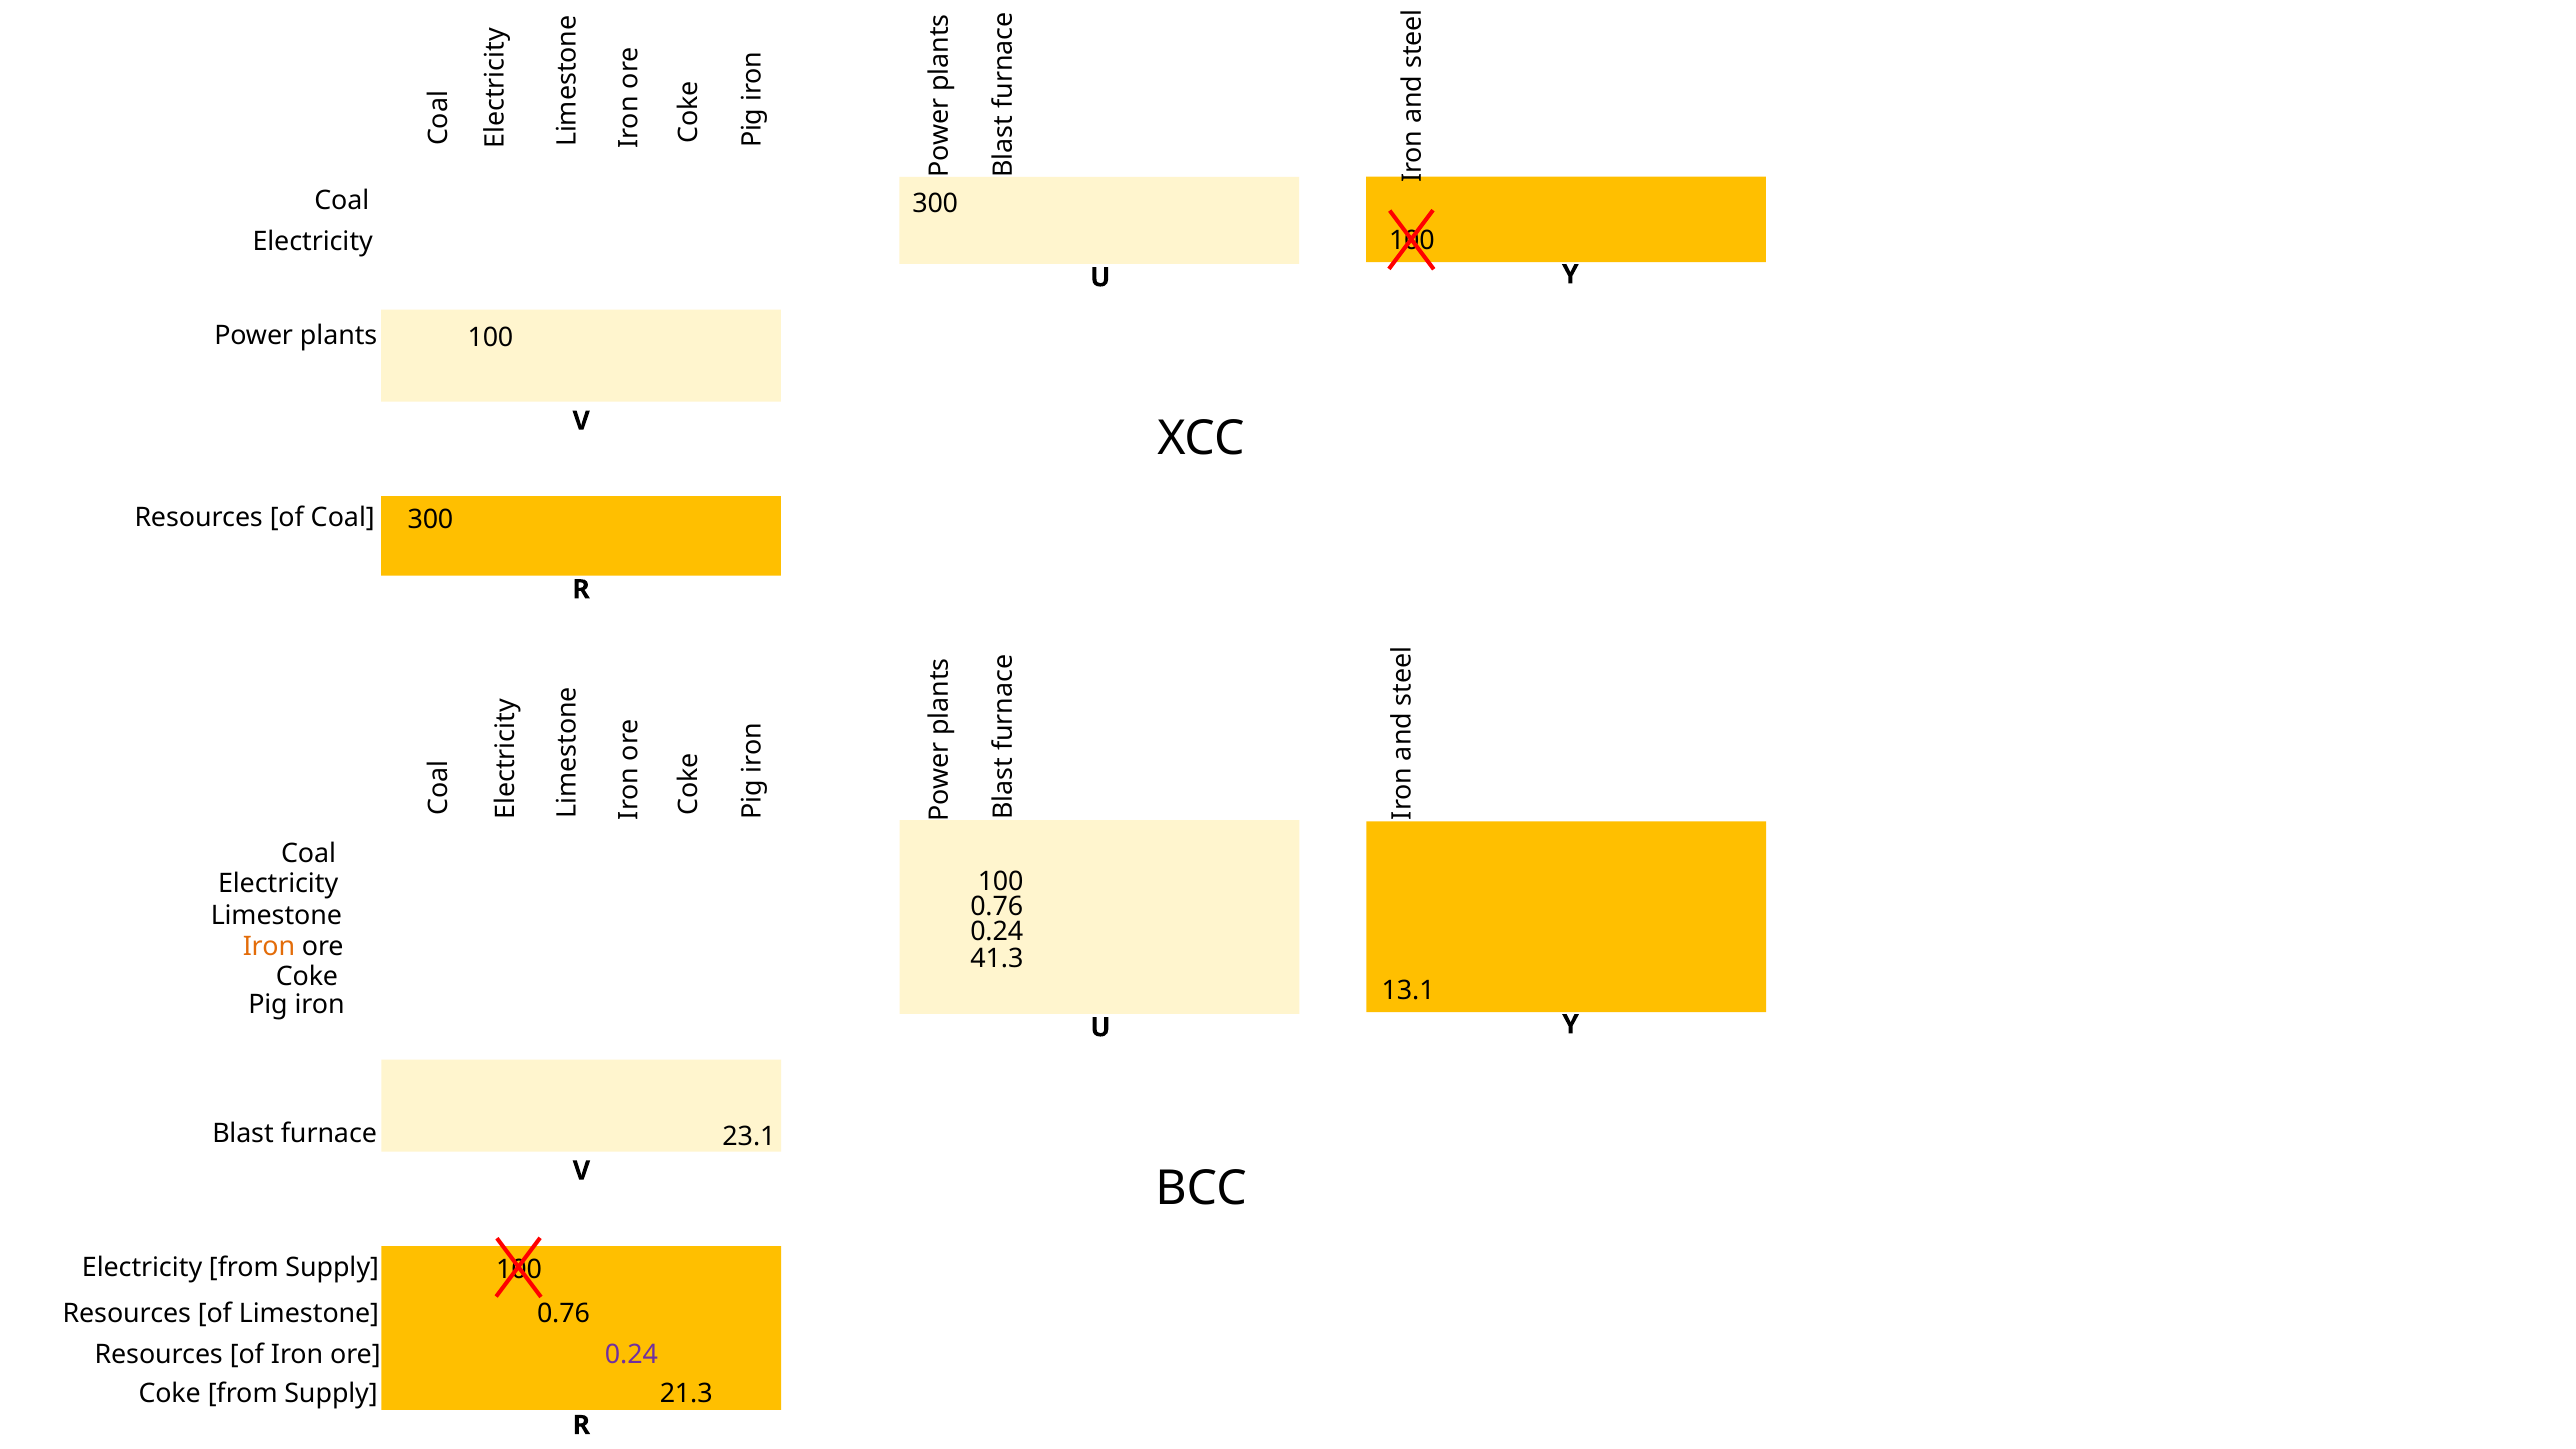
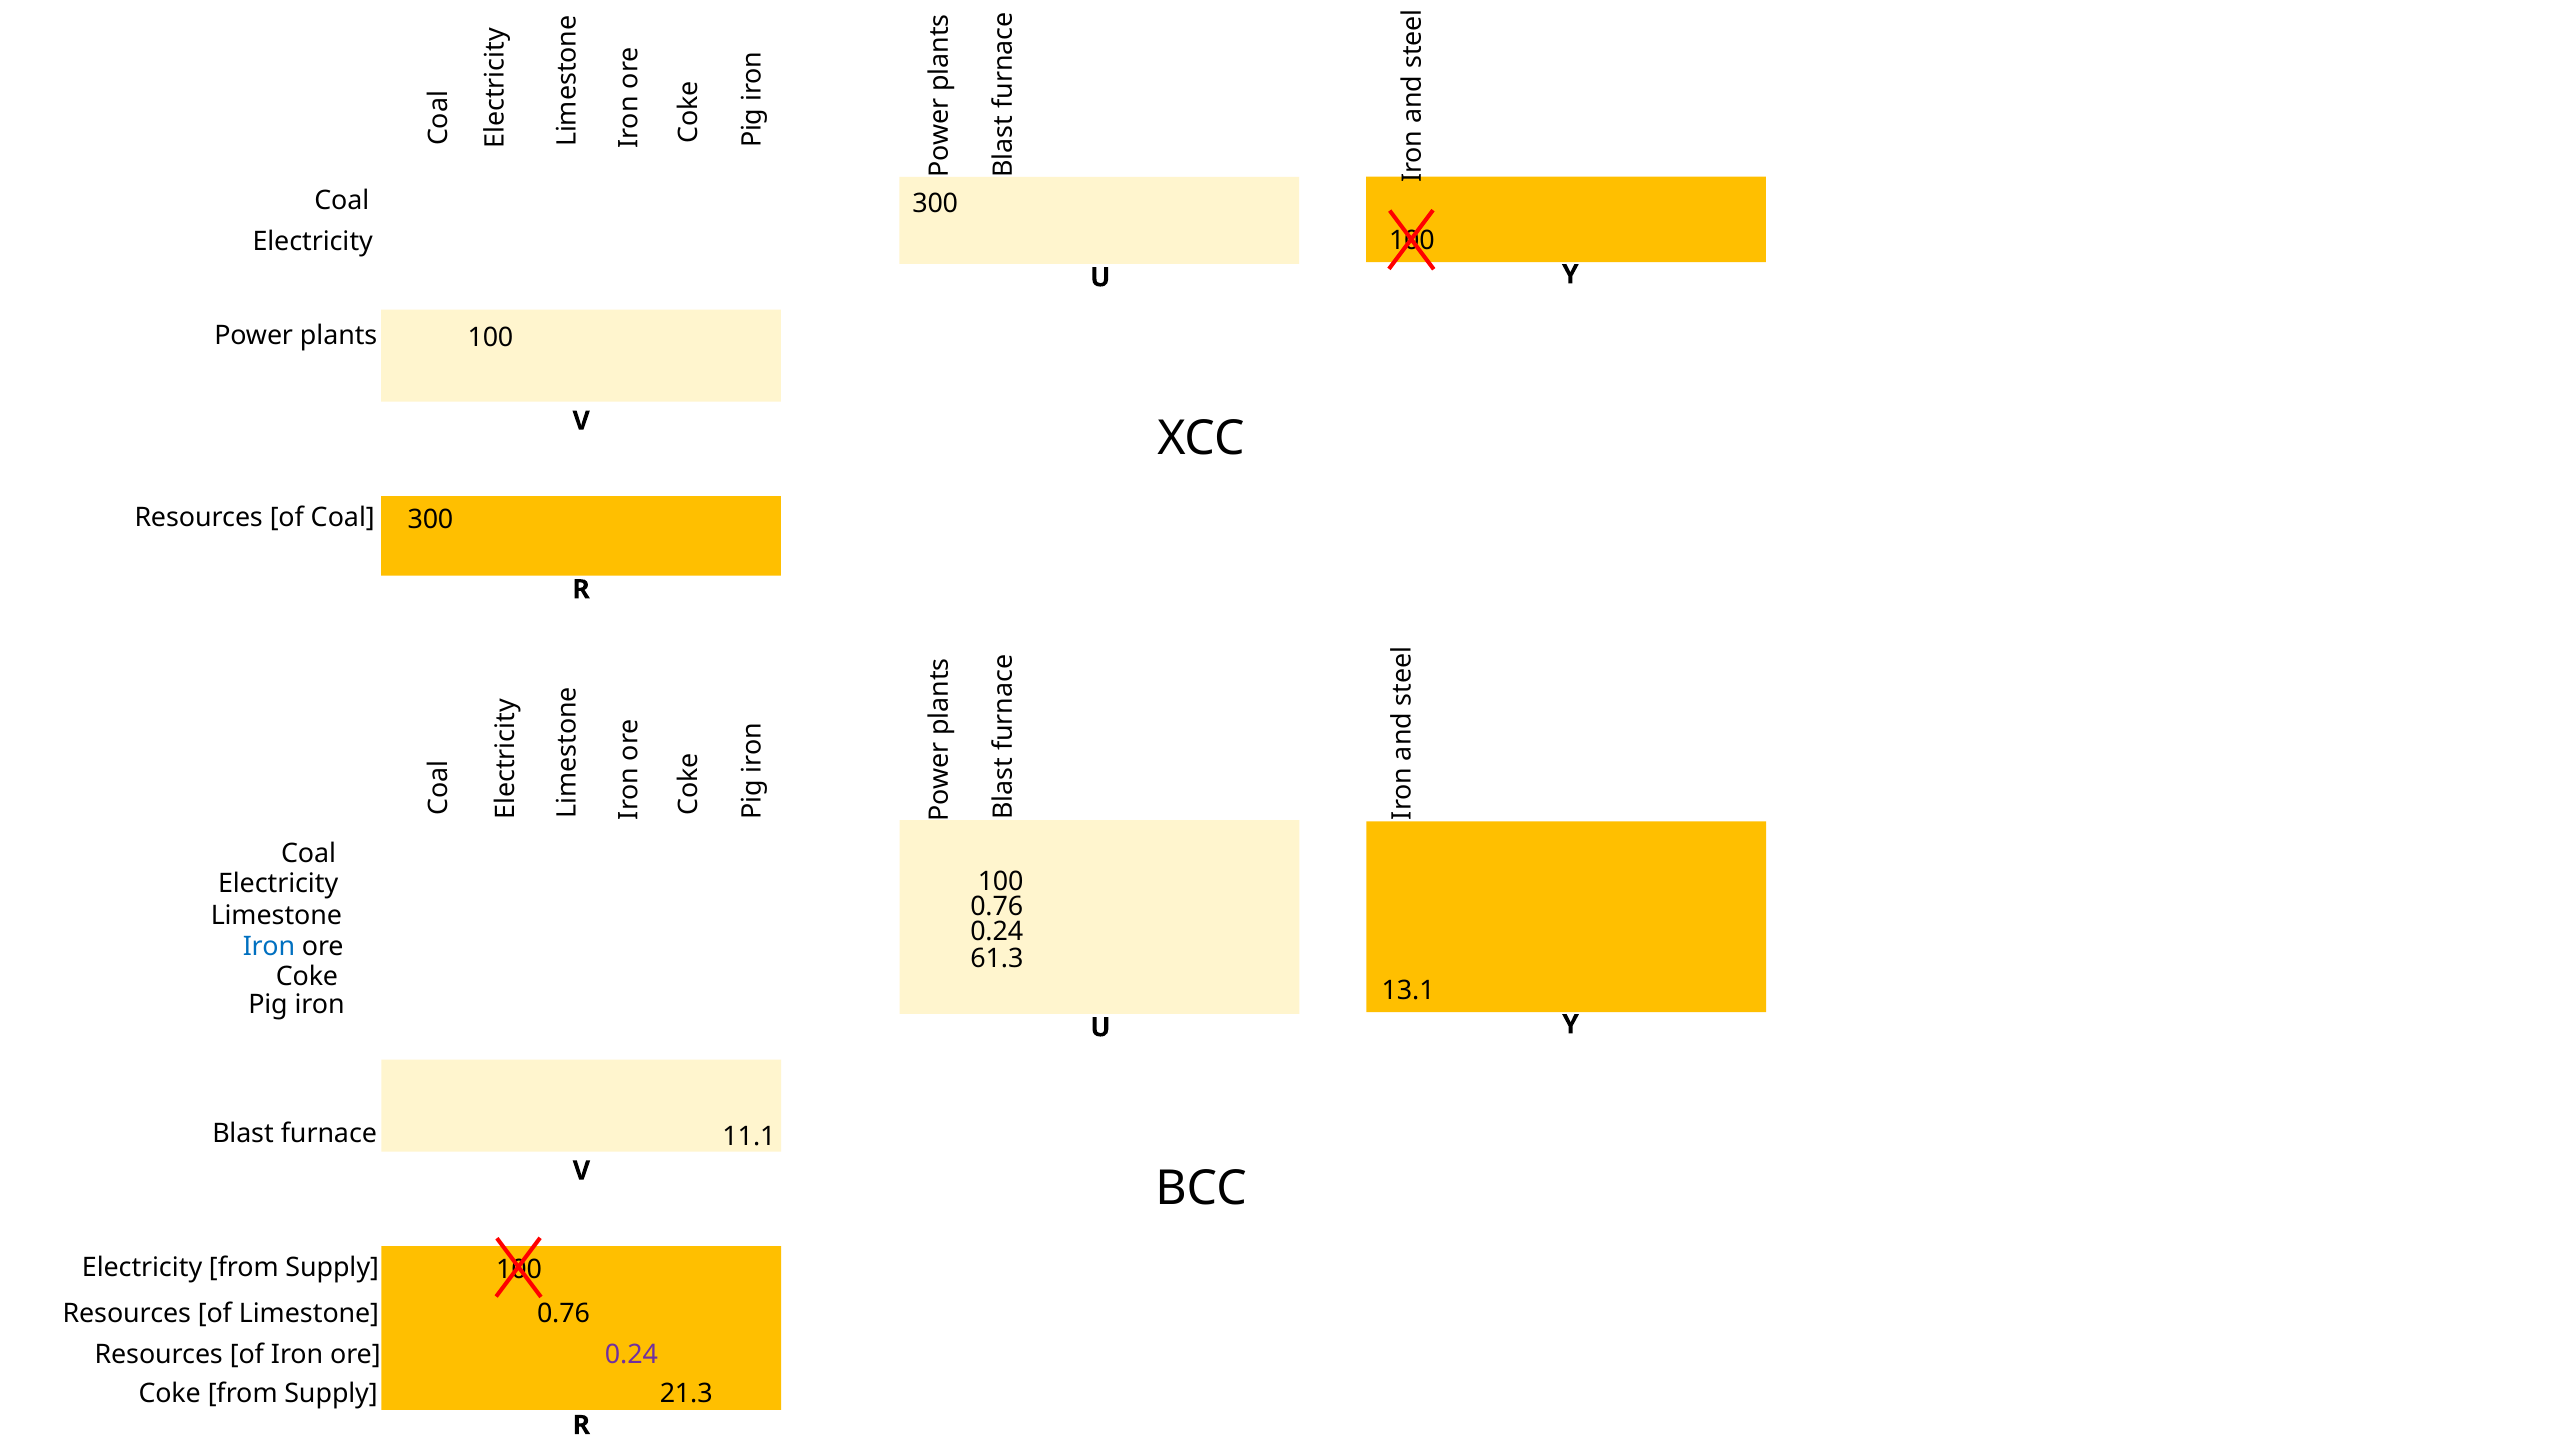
Iron at (269, 947) colour: orange -> blue
41.3: 41.3 -> 61.3
23.1: 23.1 -> 11.1
